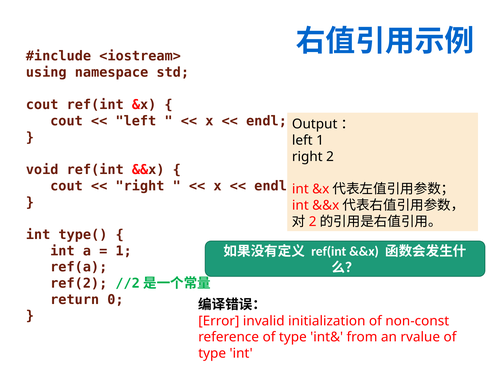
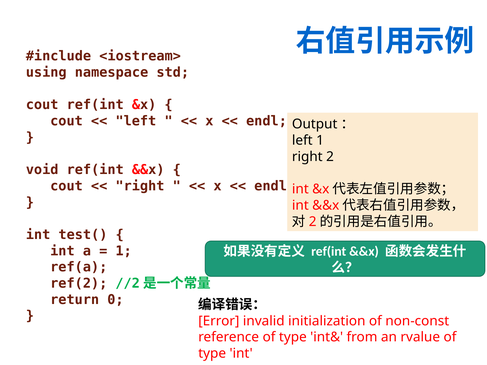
type(: type( -> test(
